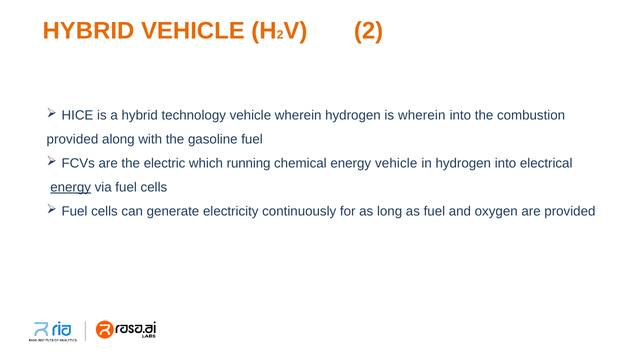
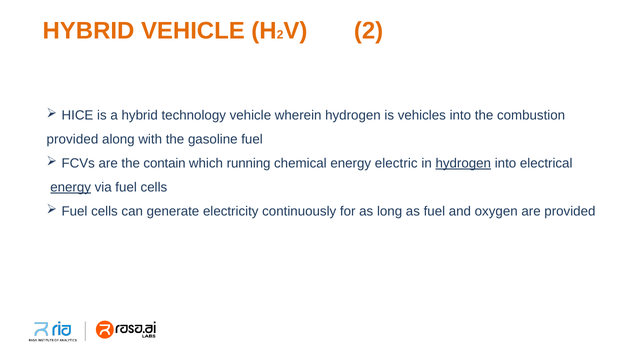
is wherein: wherein -> vehicles
electric: electric -> contain
energy vehicle: vehicle -> electric
hydrogen at (463, 163) underline: none -> present
